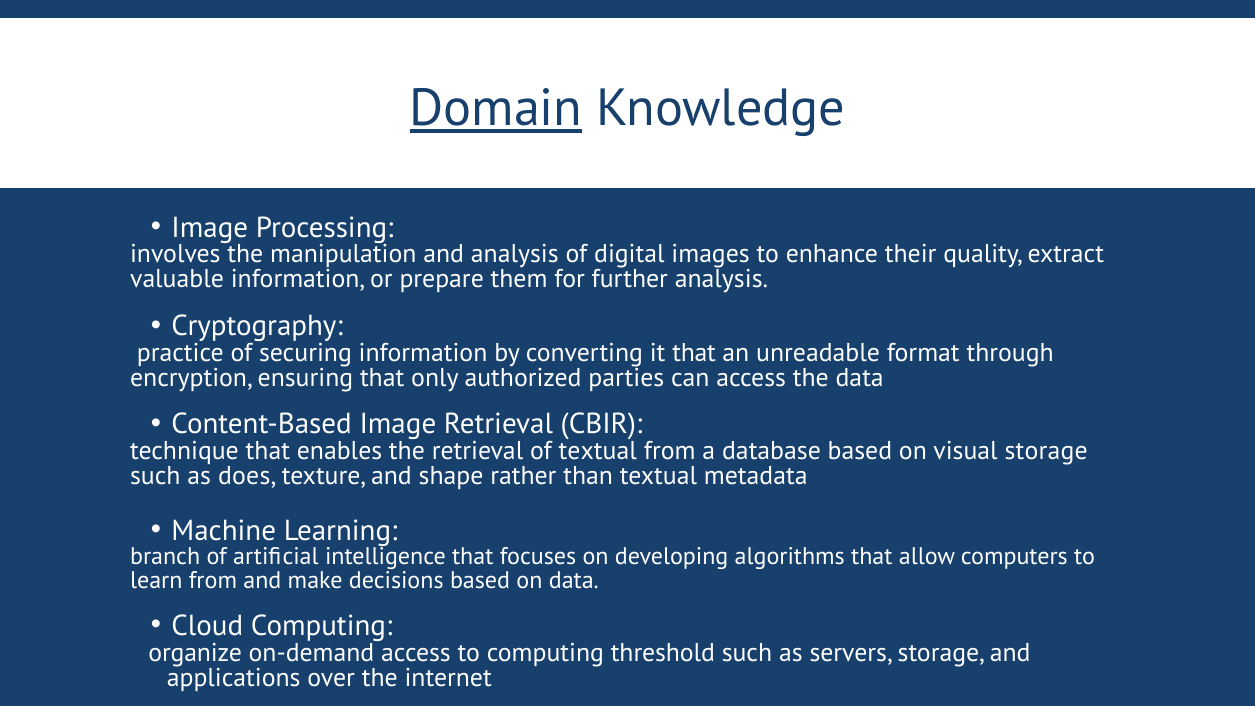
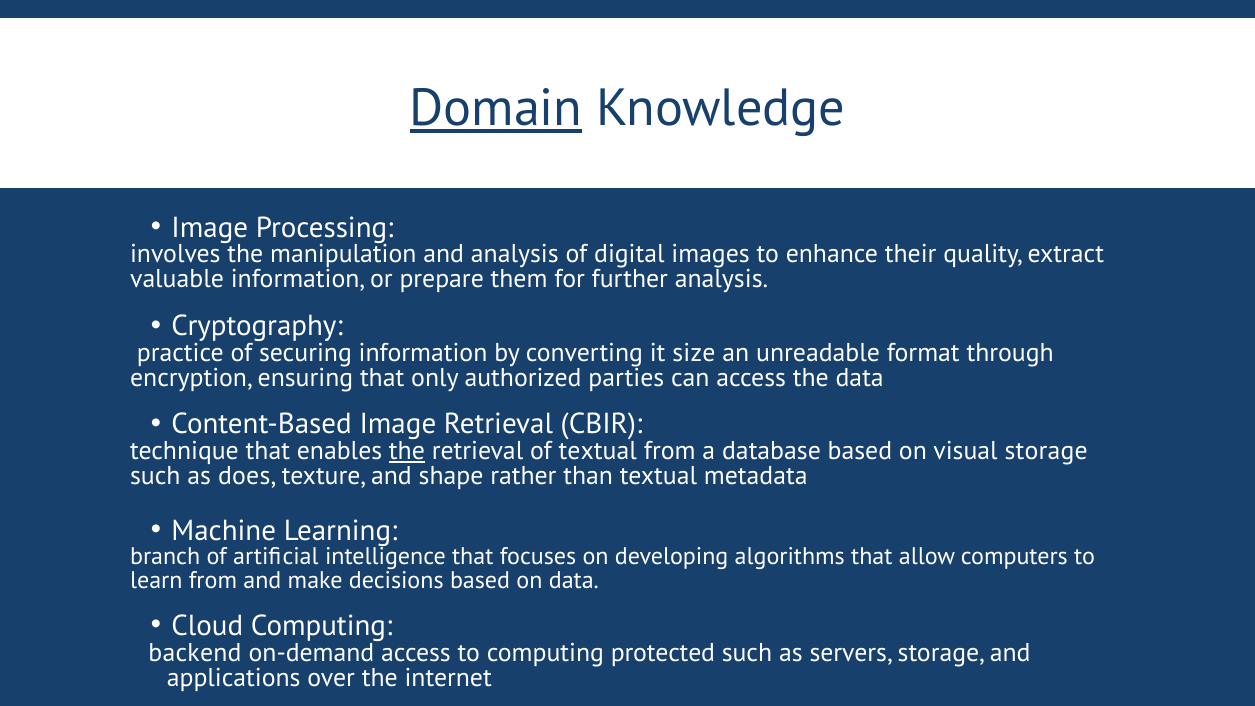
it that: that -> size
the at (407, 451) underline: none -> present
organize: organize -> backend
threshold: threshold -> protected
